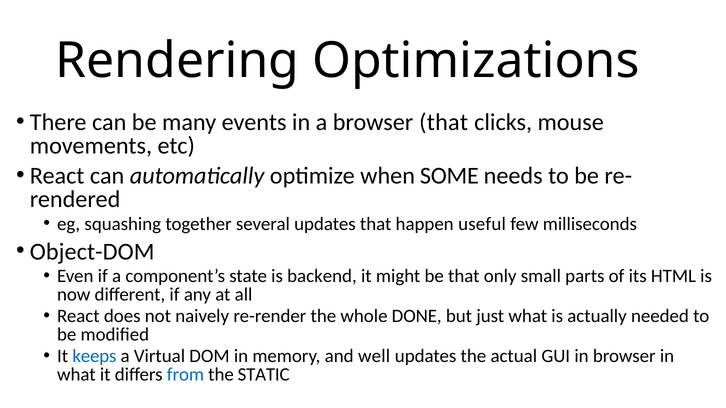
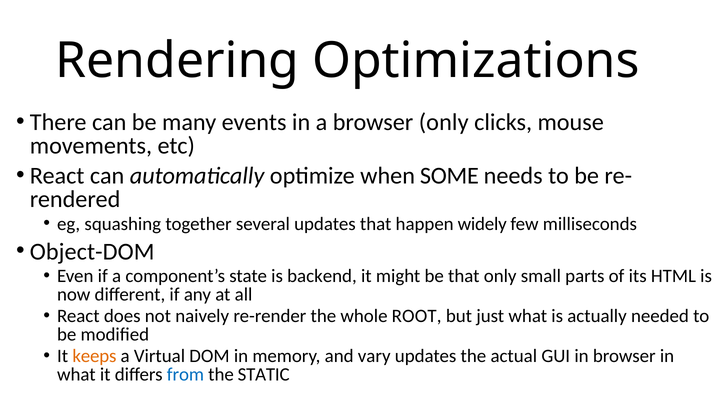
browser that: that -> only
useful: useful -> widely
DONE: DONE -> ROOT
keeps colour: blue -> orange
well: well -> vary
